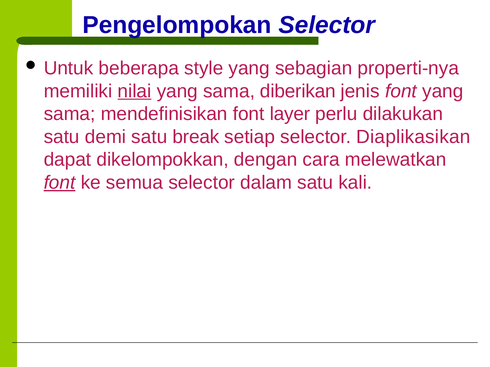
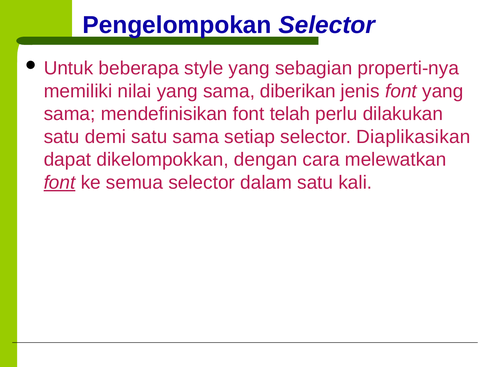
nilai underline: present -> none
layer: layer -> telah
satu break: break -> sama
